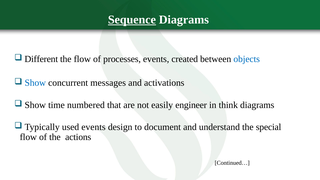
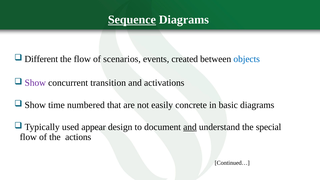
processes: processes -> scenarios
Show at (35, 83) colour: blue -> purple
messages: messages -> transition
engineer: engineer -> concrete
think: think -> basic
used events: events -> appear
and at (190, 127) underline: none -> present
